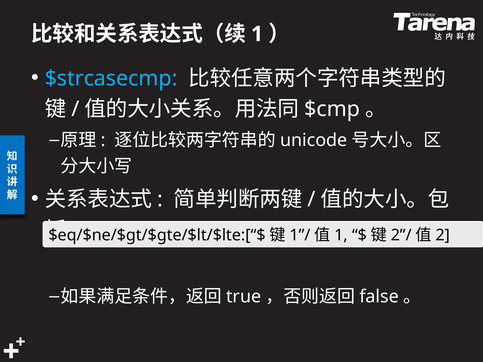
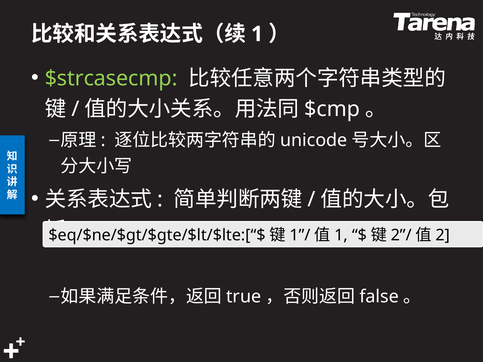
$strcasecmp colour: light blue -> light green
